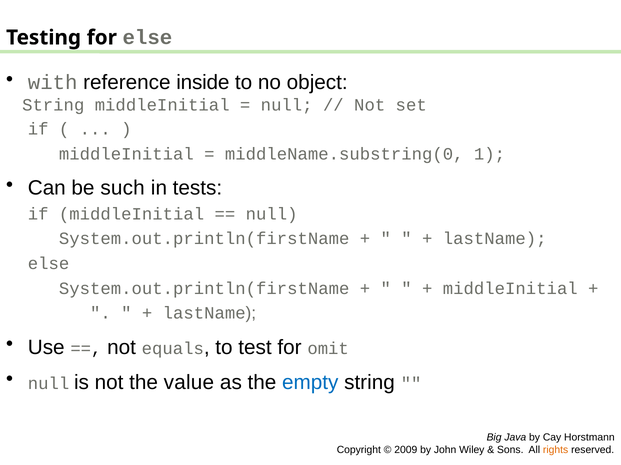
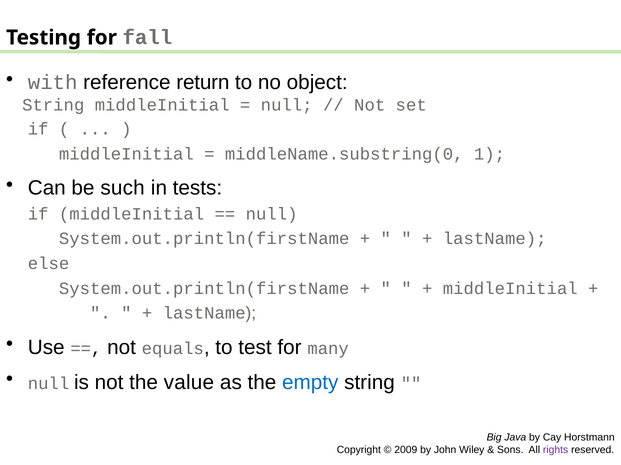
for else: else -> fall
inside: inside -> return
omit: omit -> many
rights colour: orange -> purple
